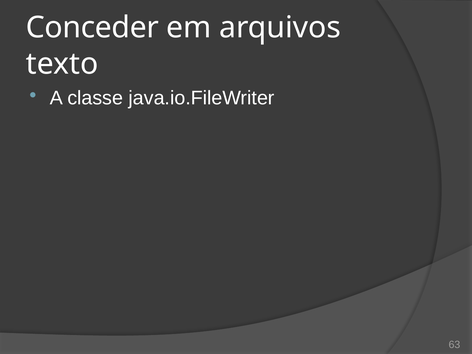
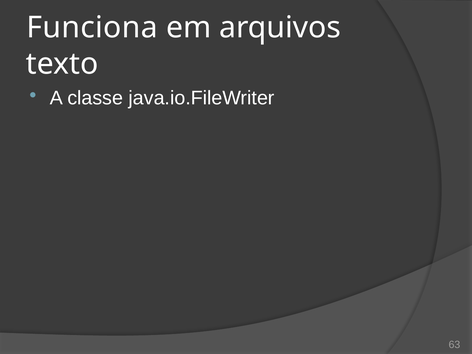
Conceder: Conceder -> Funciona
